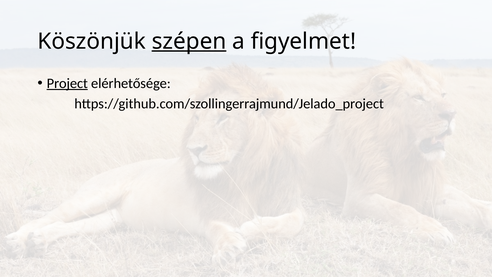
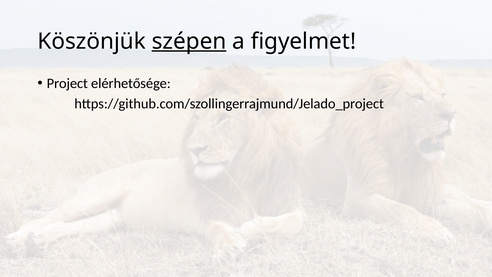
Project underline: present -> none
